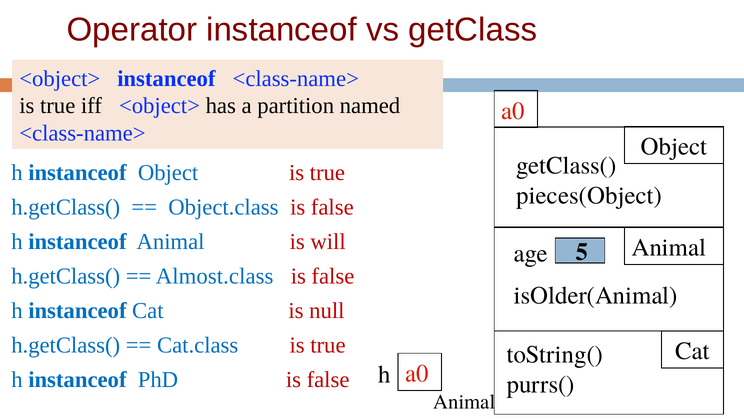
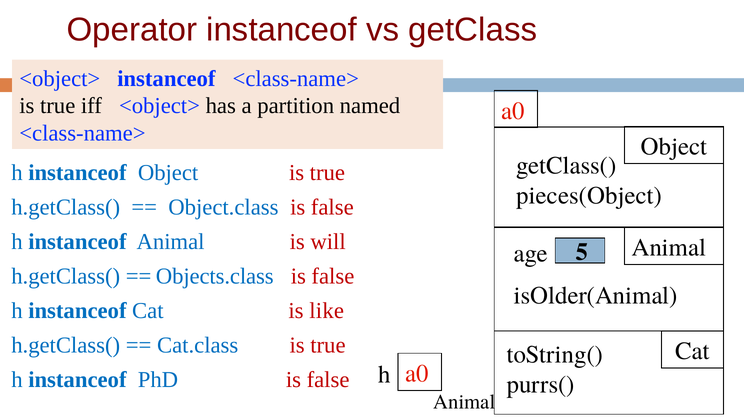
Almost.class: Almost.class -> Objects.class
null: null -> like
